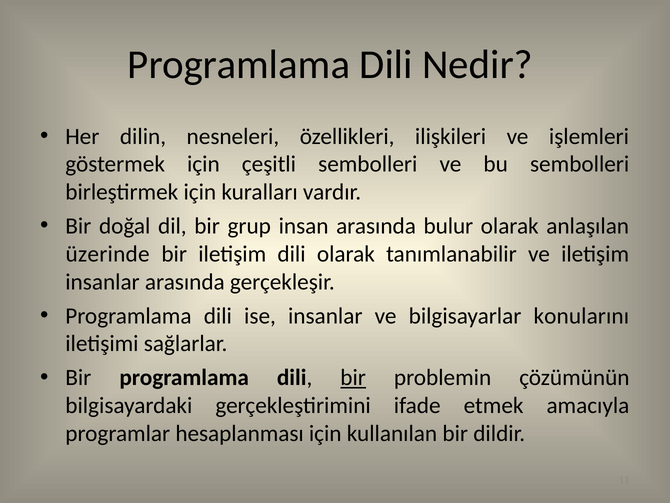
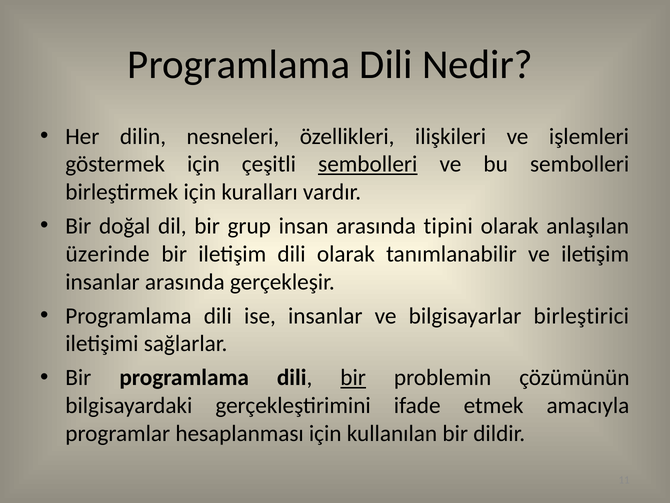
sembolleri at (368, 164) underline: none -> present
bulur: bulur -> tipini
konularını: konularını -> birleştirici
